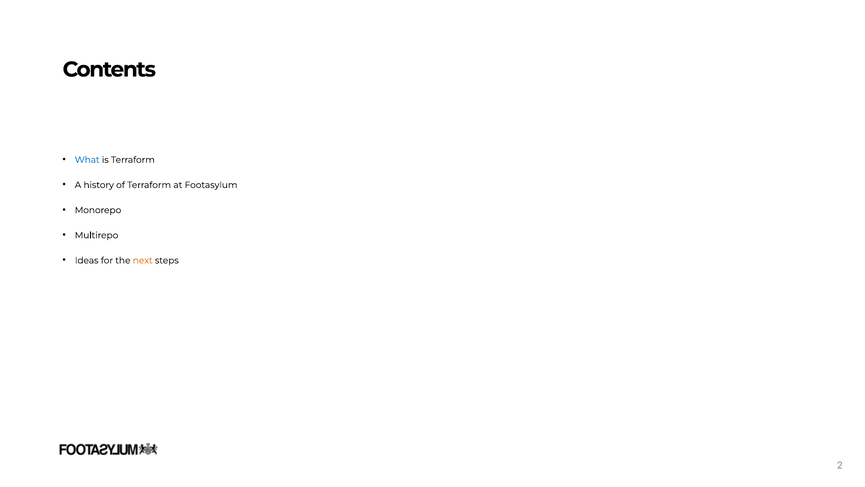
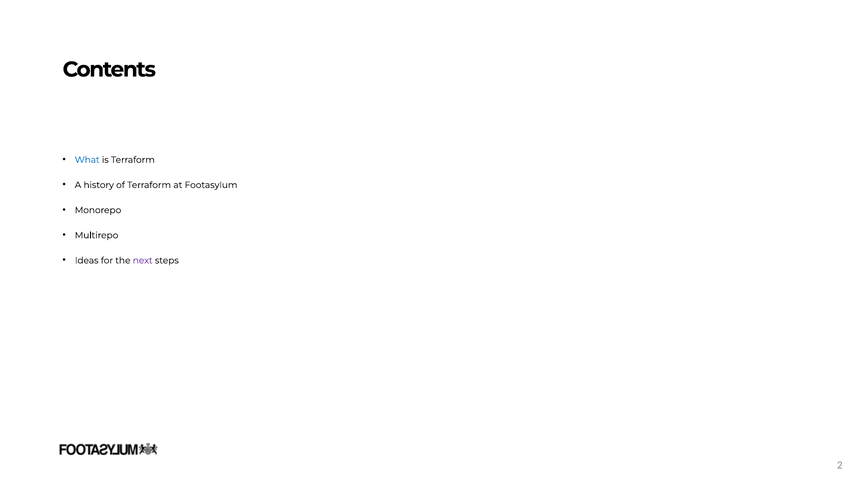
next colour: orange -> purple
